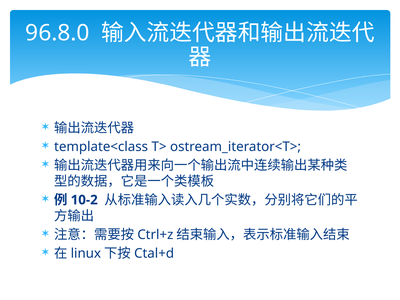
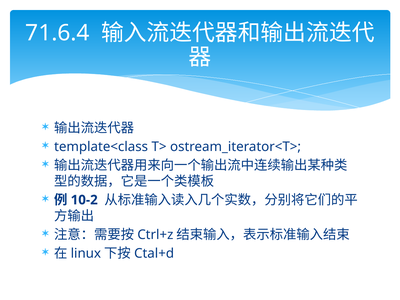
96.8.0: 96.8.0 -> 71.6.4
